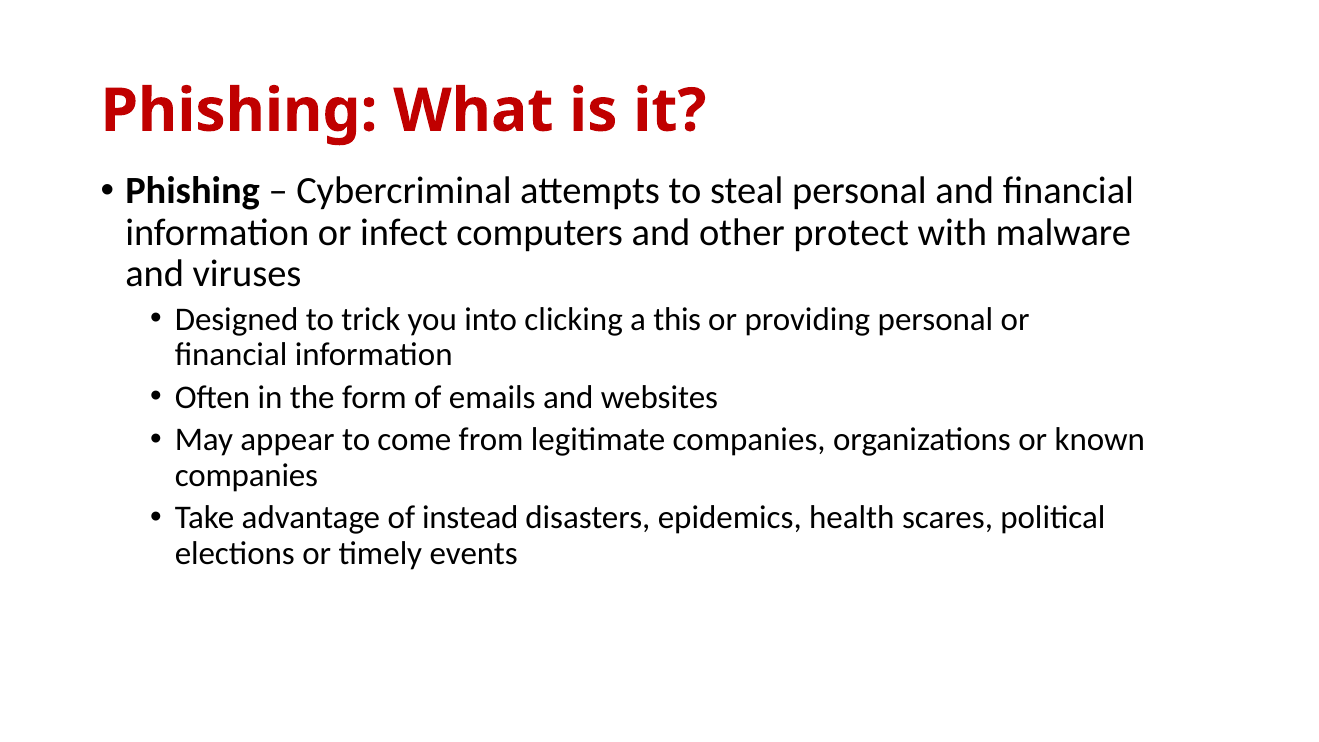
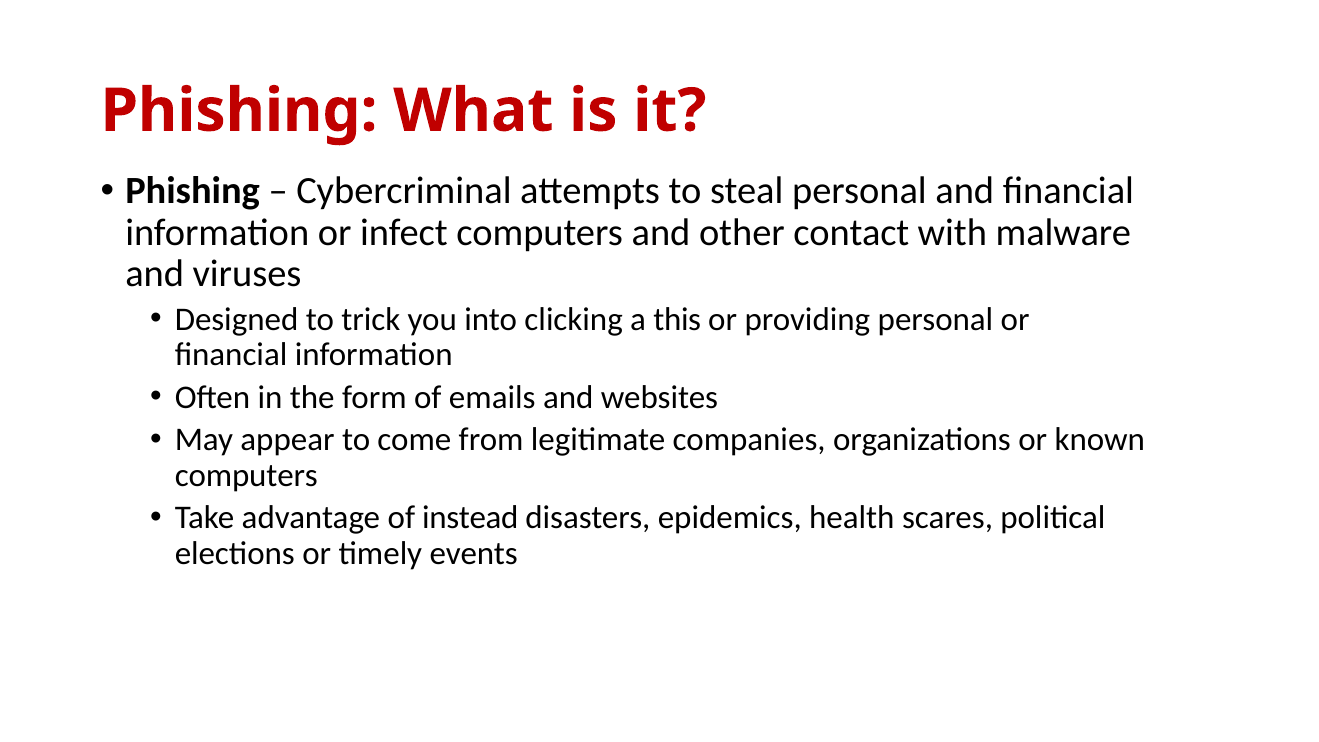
protect: protect -> contact
companies at (246, 475): companies -> computers
